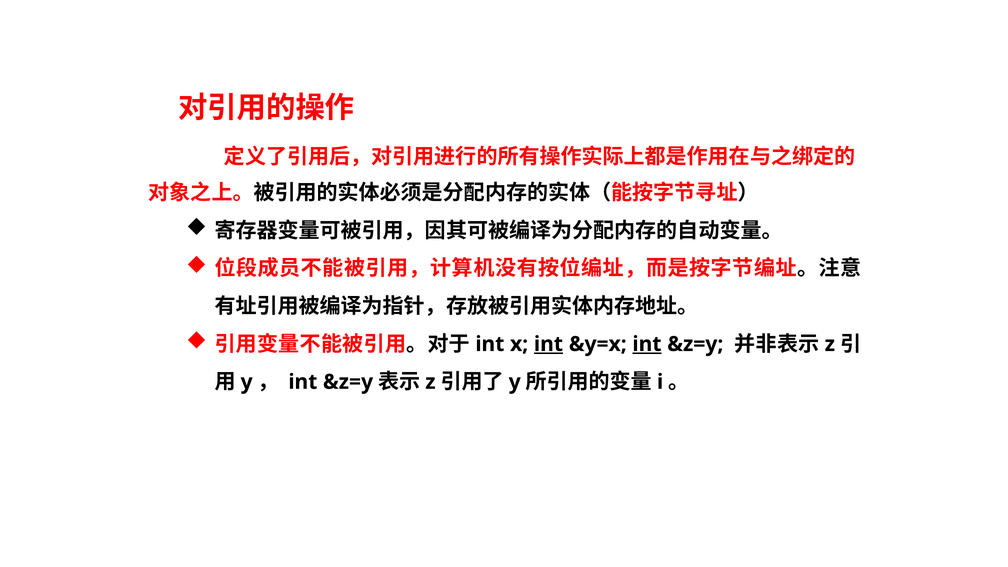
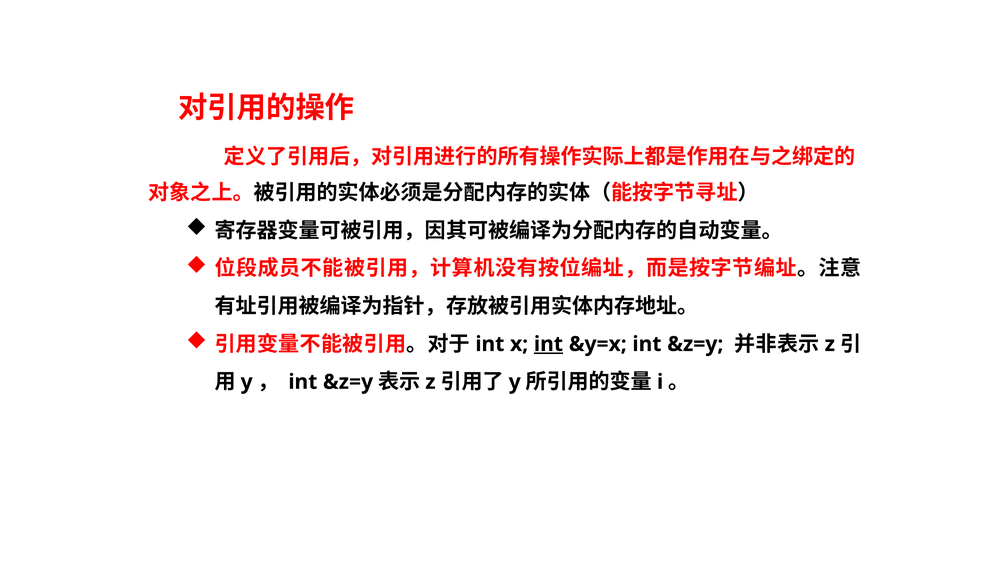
int at (647, 344) underline: present -> none
